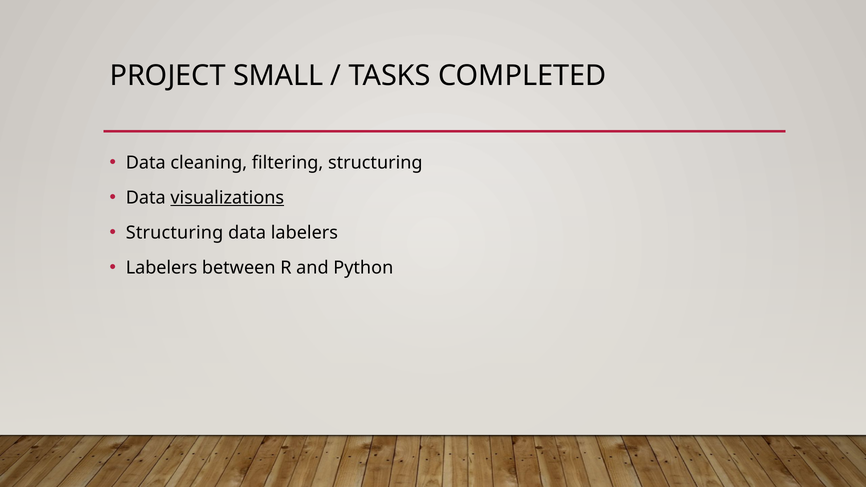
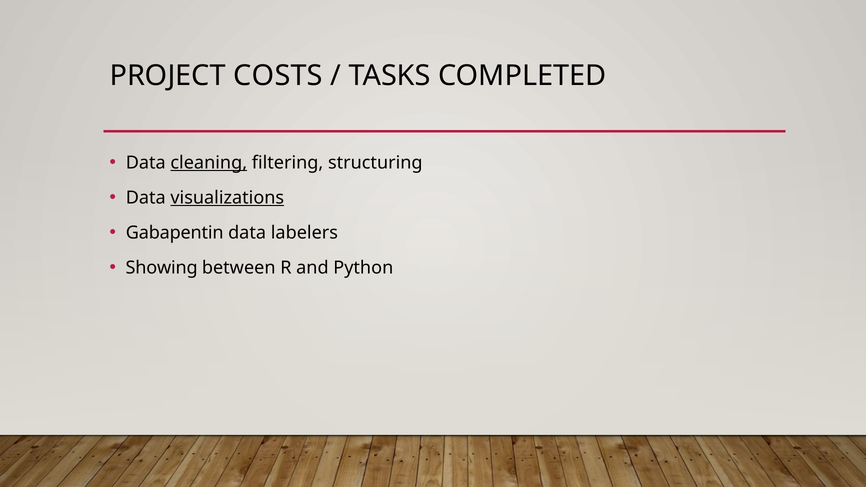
SMALL: SMALL -> COSTS
cleaning underline: none -> present
Structuring at (175, 233): Structuring -> Gabapentin
Labelers at (162, 268): Labelers -> Showing
